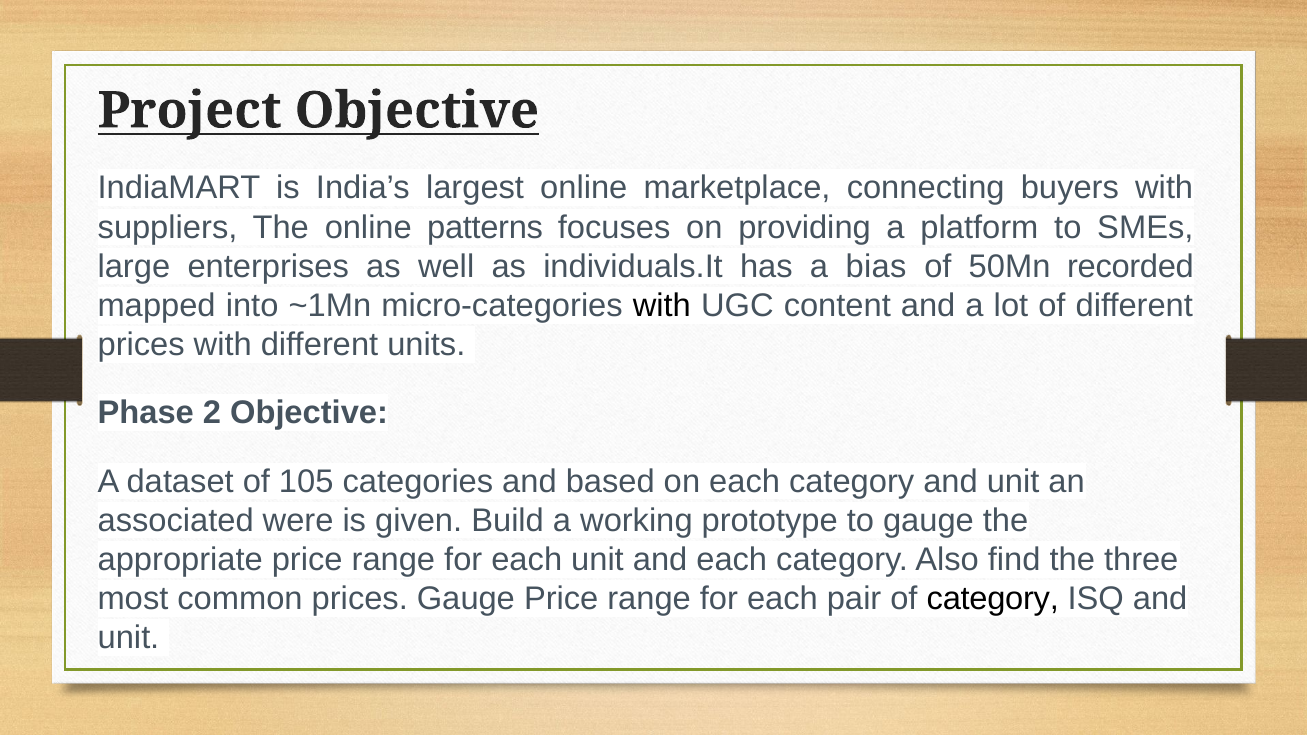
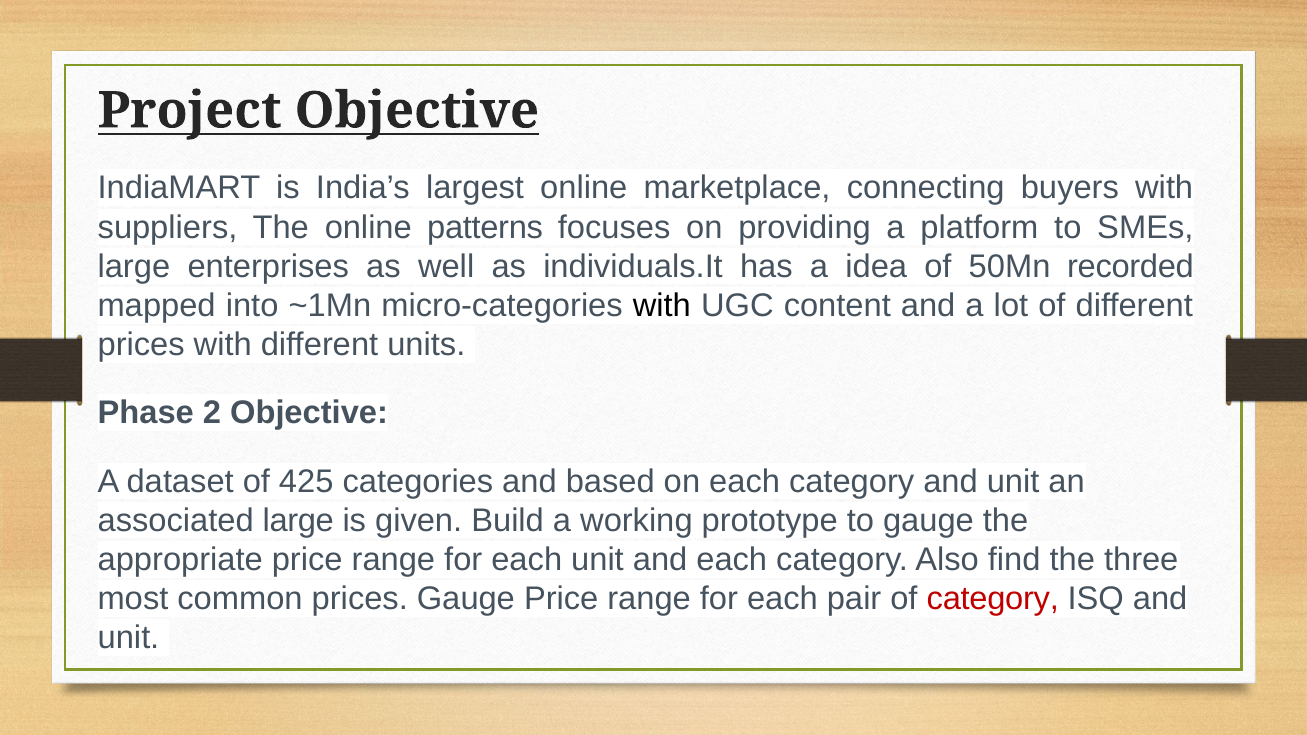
bias: bias -> idea
105: 105 -> 425
associated were: were -> large
category at (993, 599) colour: black -> red
